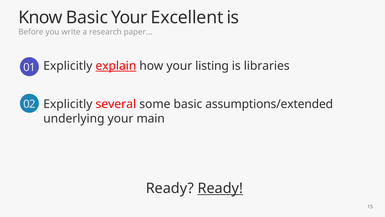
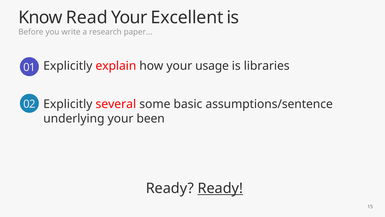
Know Basic: Basic -> Read
explain underline: present -> none
listing: listing -> usage
assumptions/extended: assumptions/extended -> assumptions/sentence
main: main -> been
